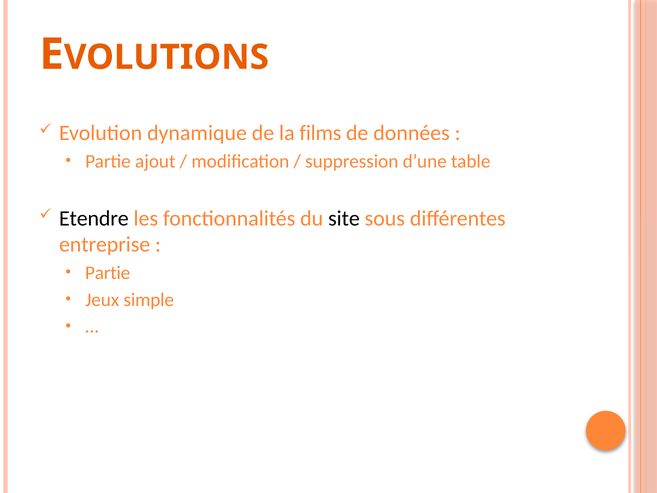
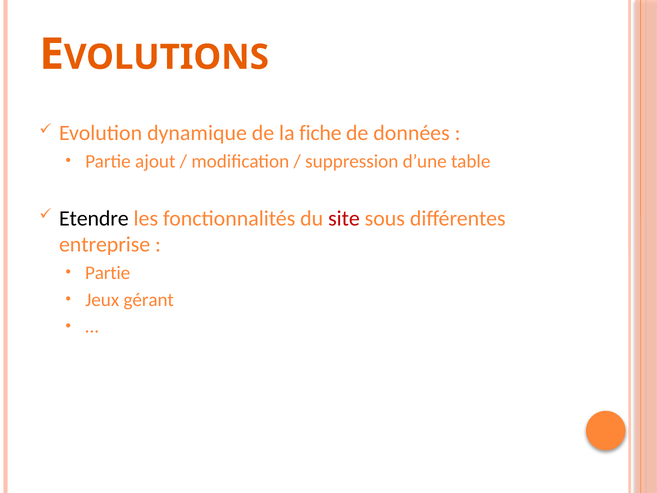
films: films -> fiche
site colour: black -> red
simple: simple -> gérant
